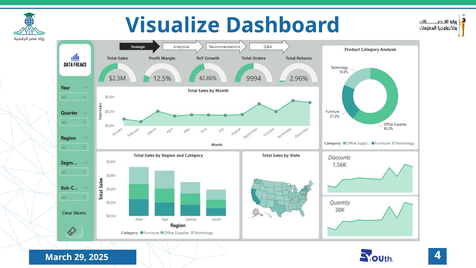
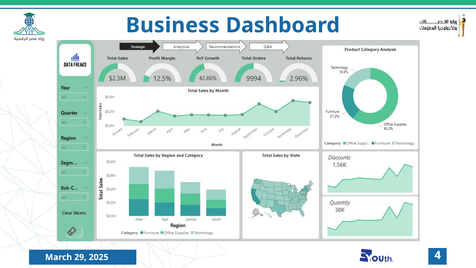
Visualize: Visualize -> Business
